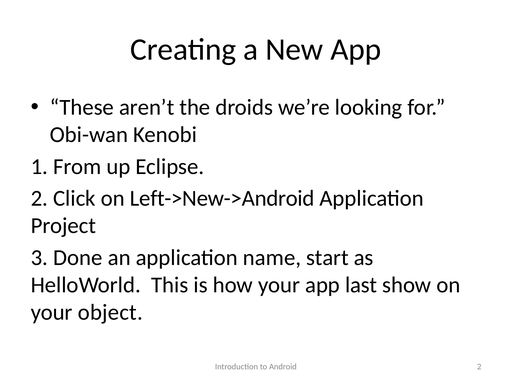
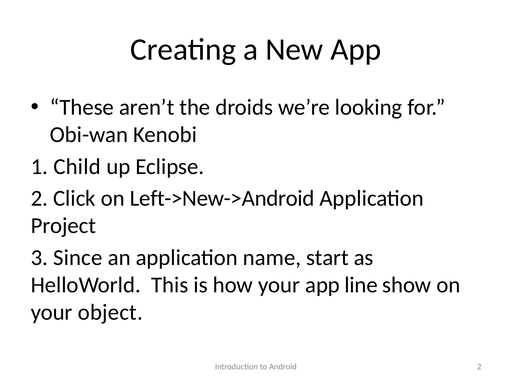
From: From -> Child
Done: Done -> Since
last: last -> line
